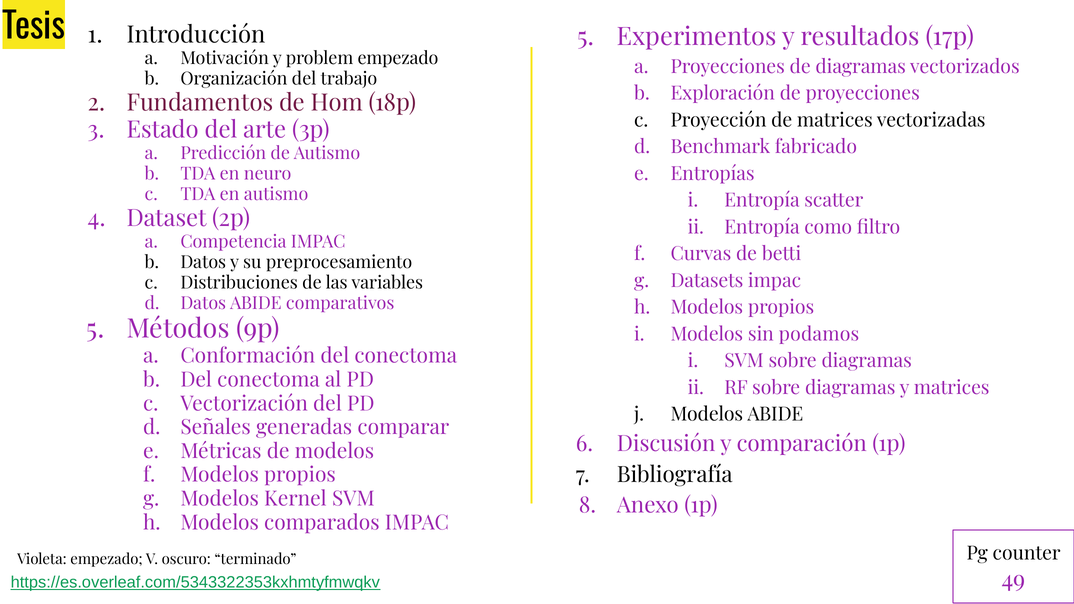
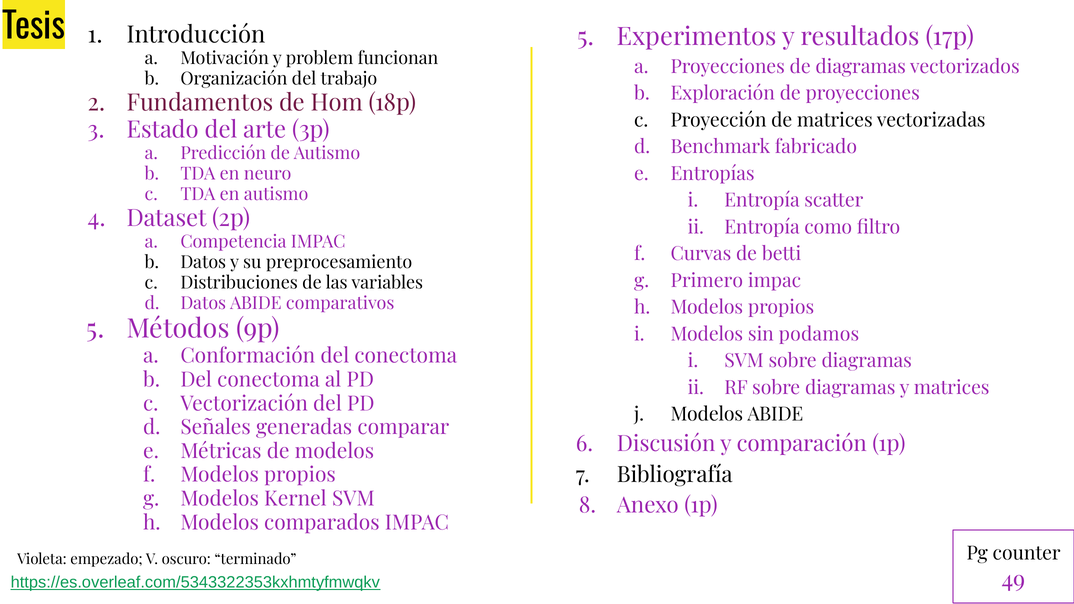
problem empezado: empezado -> funcionan
Datasets: Datasets -> Primero
